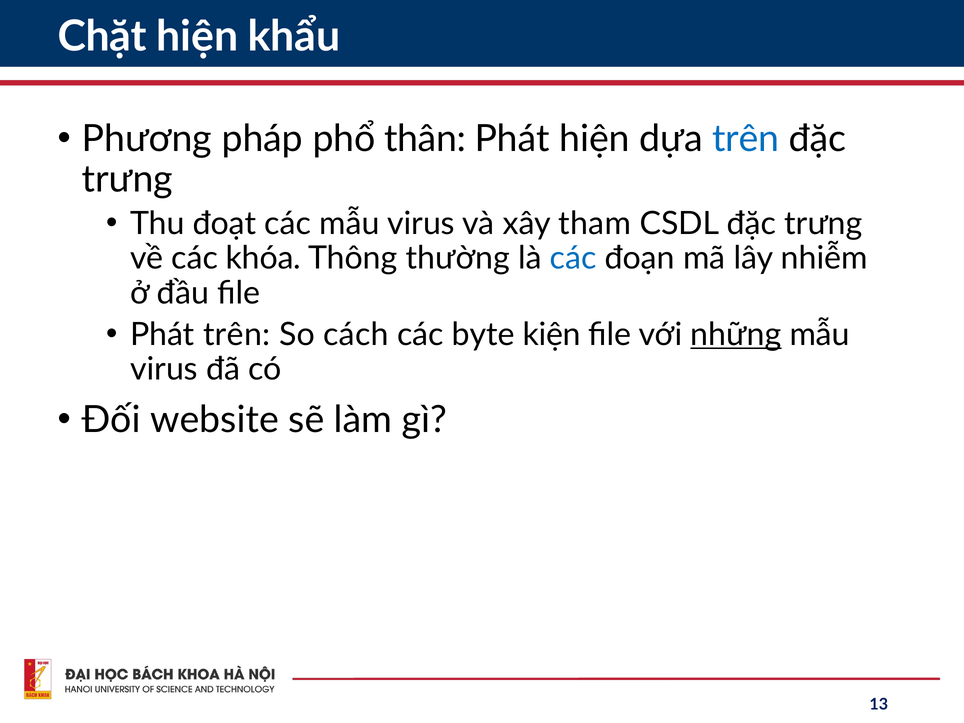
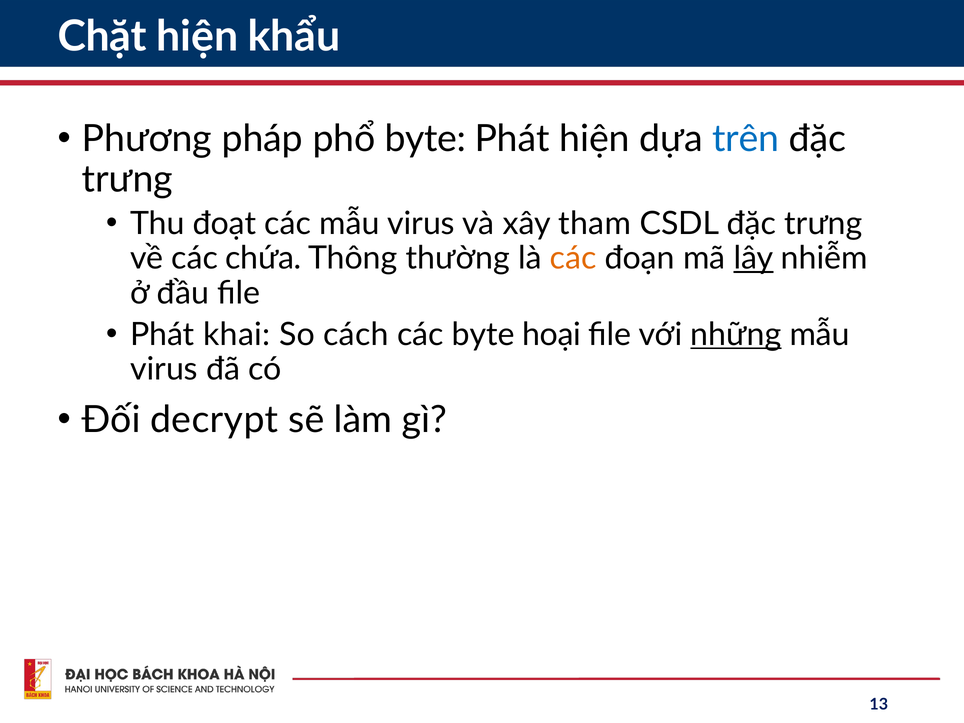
phổ thân: thân -> byte
khóa: khóa -> chứa
các at (573, 258) colour: blue -> orange
lây underline: none -> present
Phát trên: trên -> khai
kiện: kiện -> hoại
website: website -> decrypt
